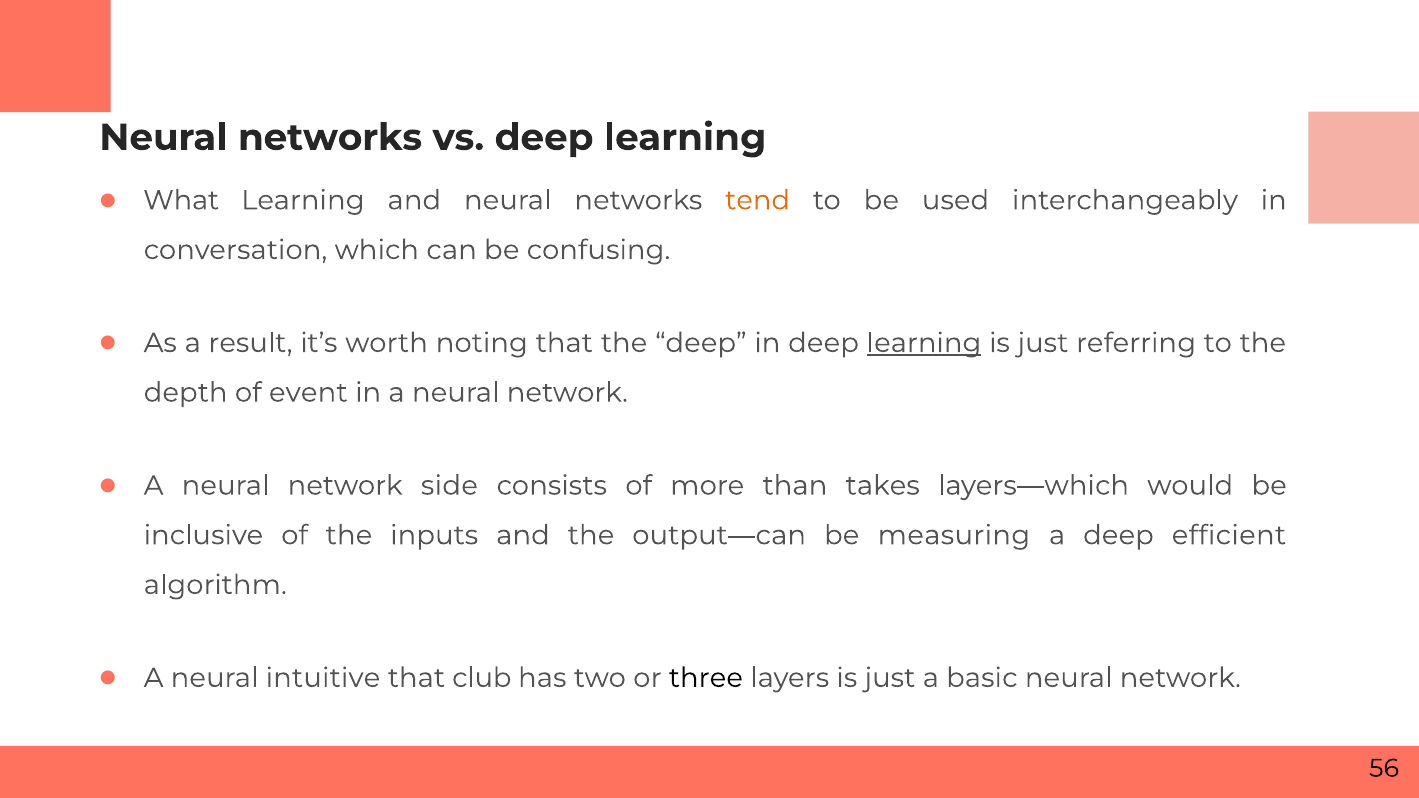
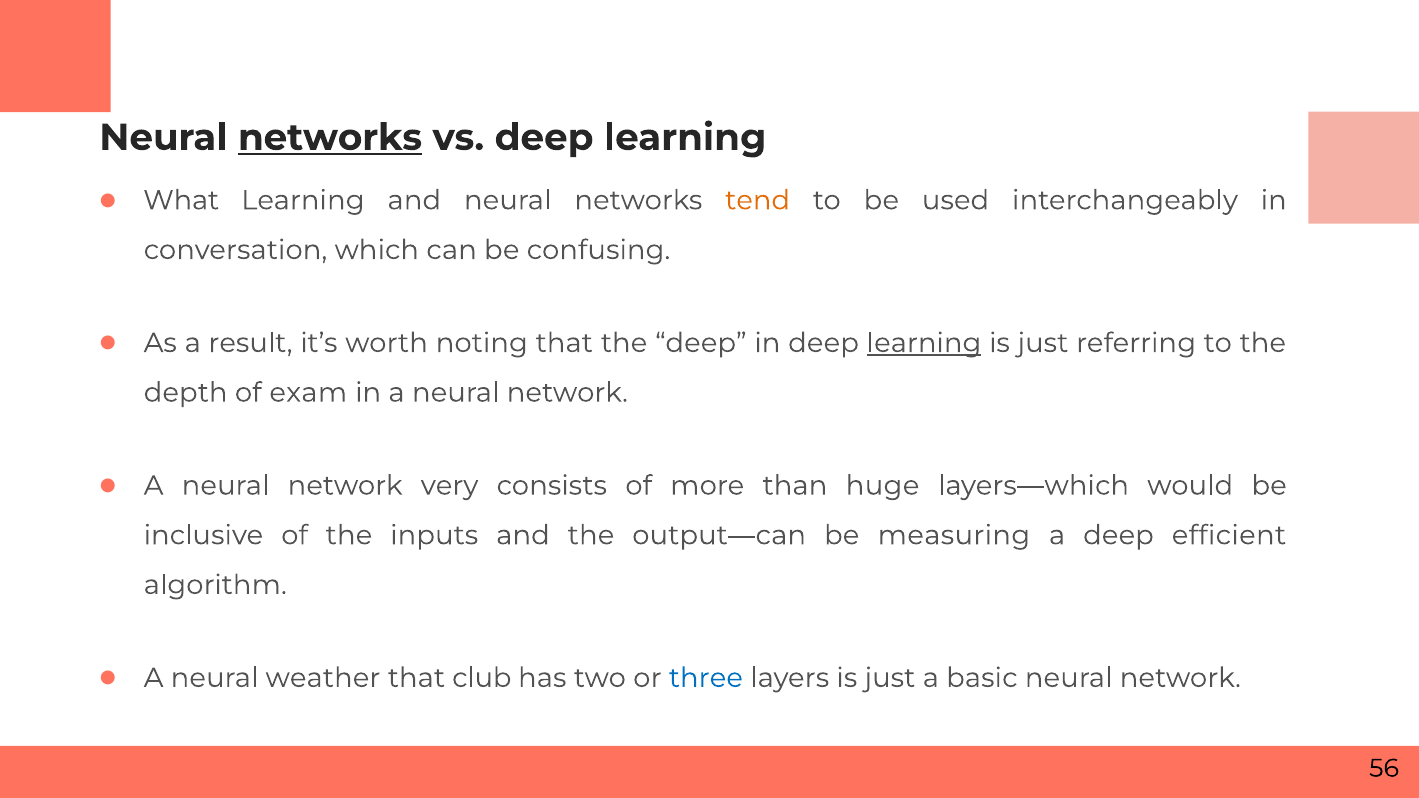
networks at (330, 138) underline: none -> present
event: event -> exam
side: side -> very
takes: takes -> huge
intuitive: intuitive -> weather
three colour: black -> blue
